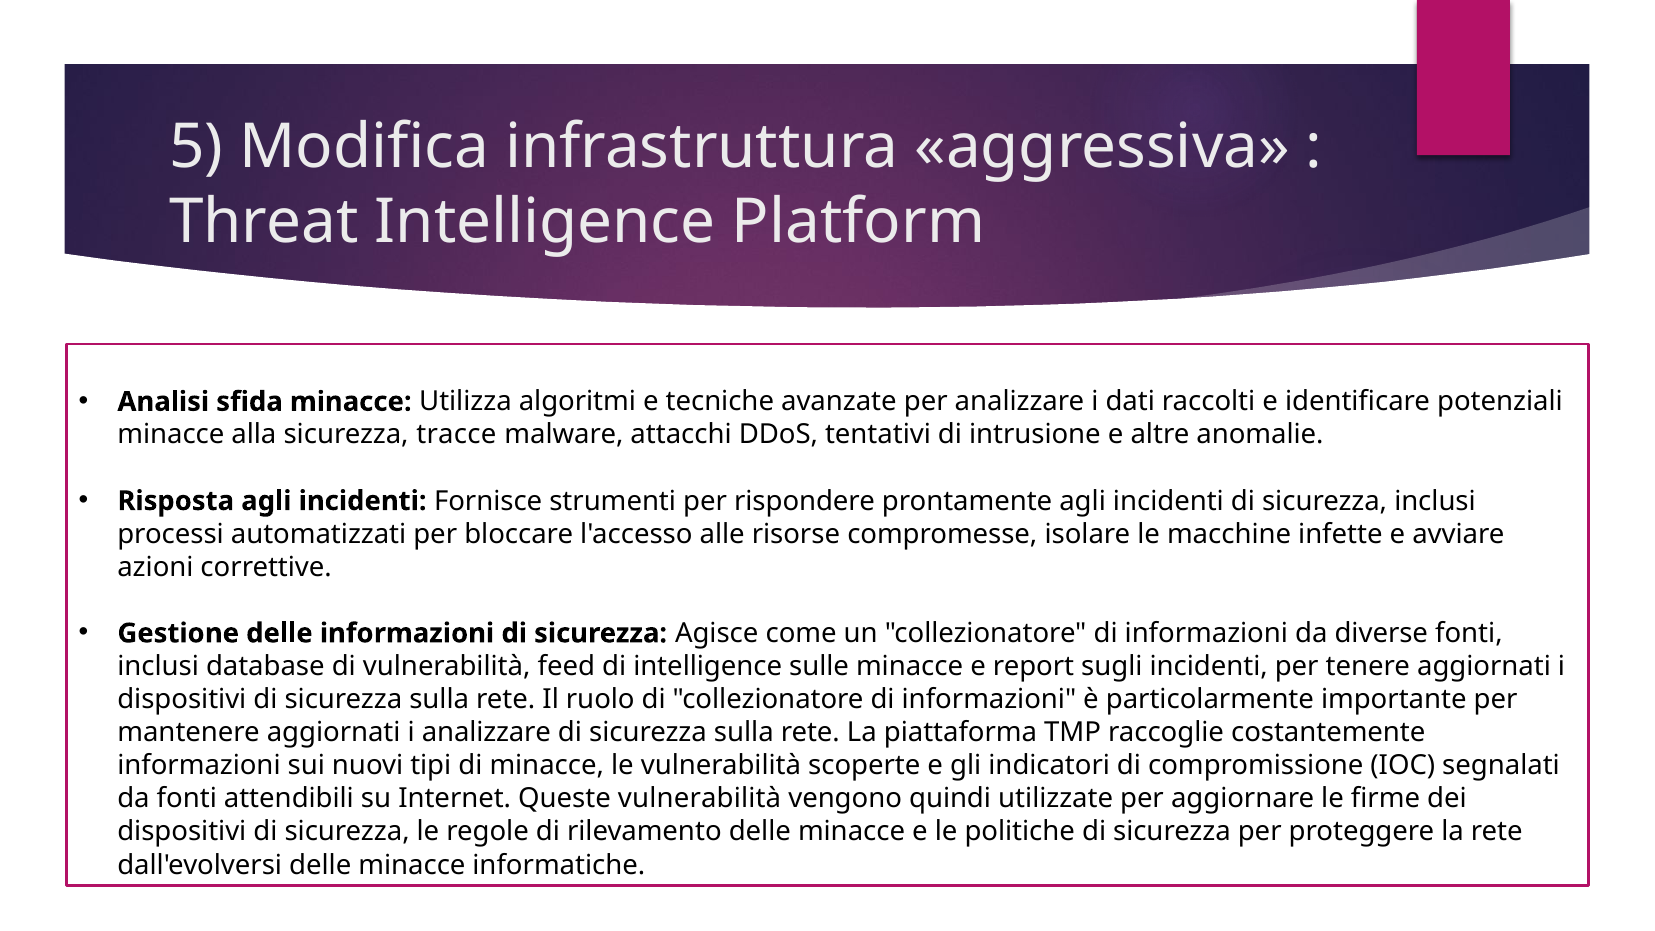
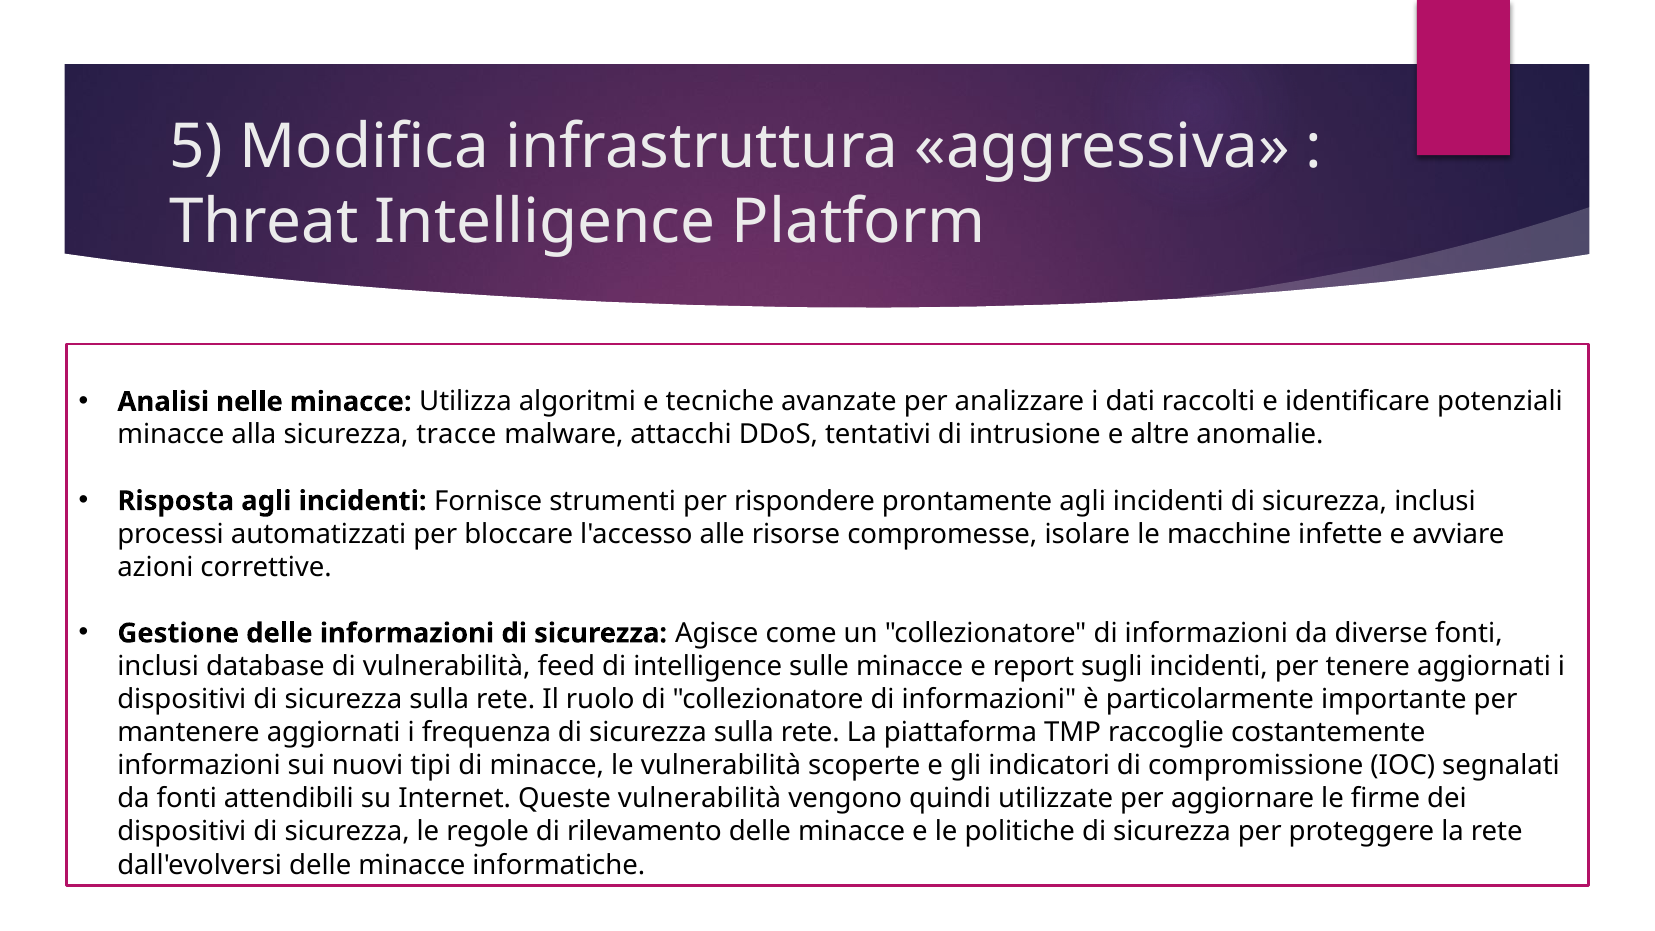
sfida: sfida -> nelle
i analizzare: analizzare -> frequenza
